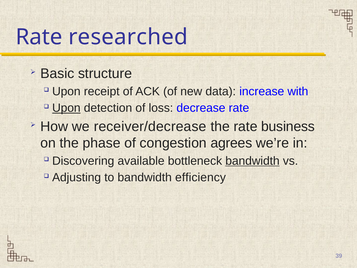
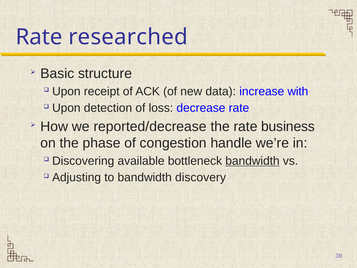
Upon at (66, 108) underline: present -> none
receiver/decrease: receiver/decrease -> reported/decrease
agrees: agrees -> handle
efficiency: efficiency -> discovery
